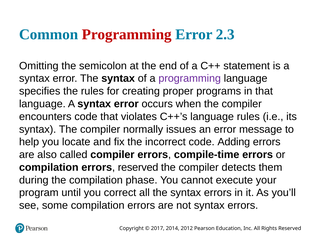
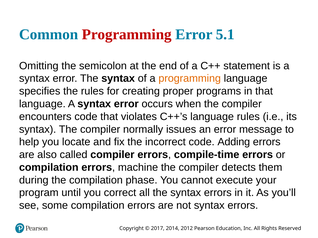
2.3: 2.3 -> 5.1
programming at (190, 79) colour: purple -> orange
errors reserved: reserved -> machine
